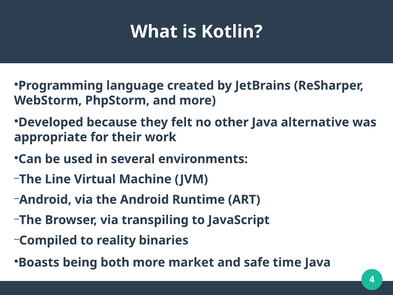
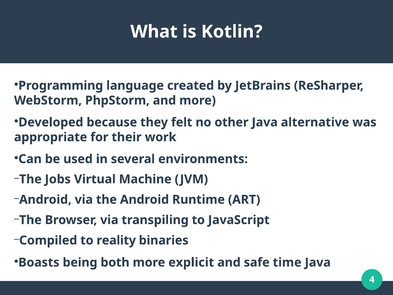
Line: Line -> Jobs
market: market -> explicit
